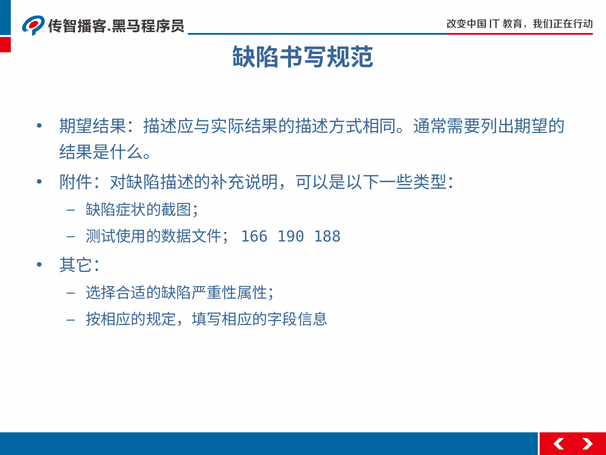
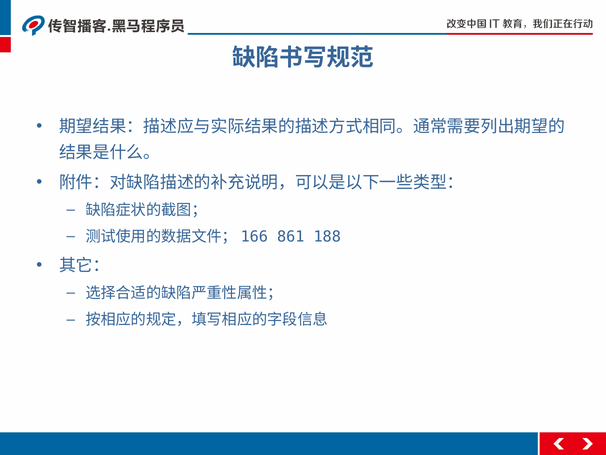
190: 190 -> 861
